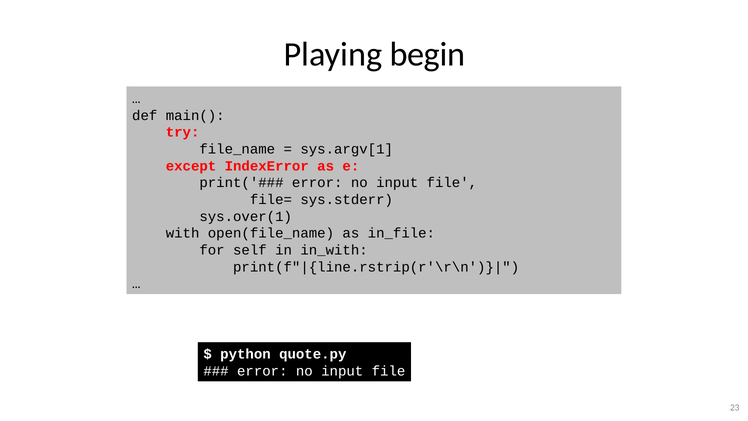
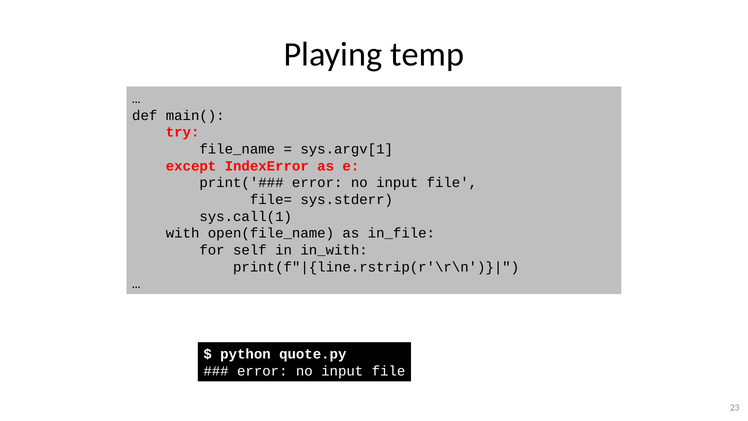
begin: begin -> temp
sys.over(1: sys.over(1 -> sys.call(1
